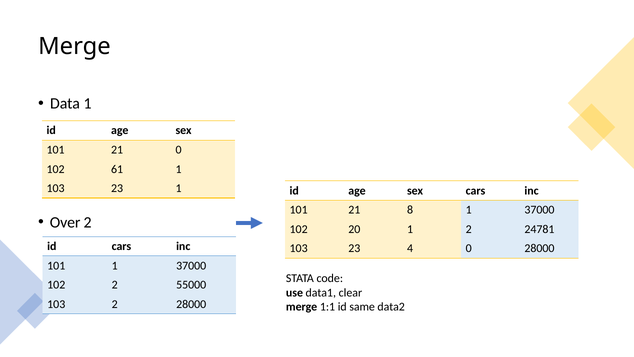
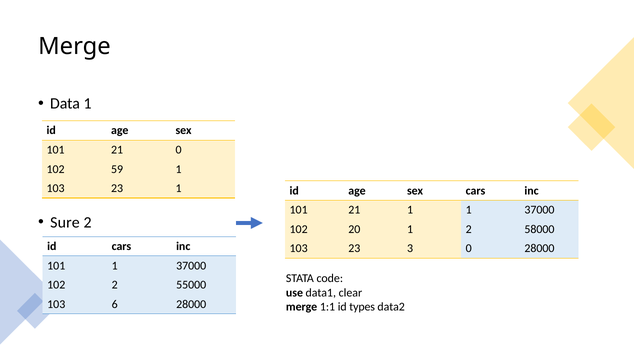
61: 61 -> 59
21 8: 8 -> 1
Over: Over -> Sure
24781: 24781 -> 58000
4: 4 -> 3
103 2: 2 -> 6
same: same -> types
